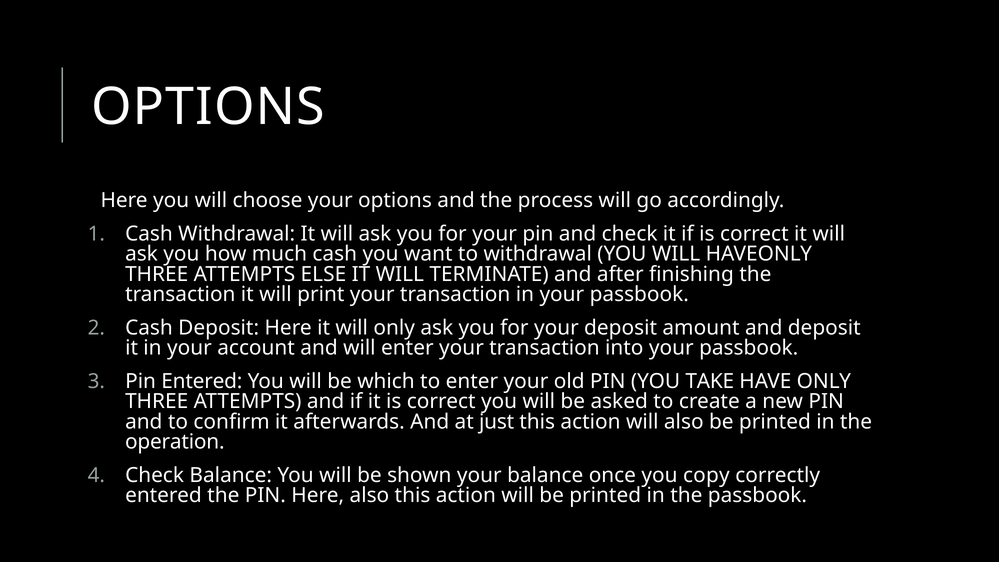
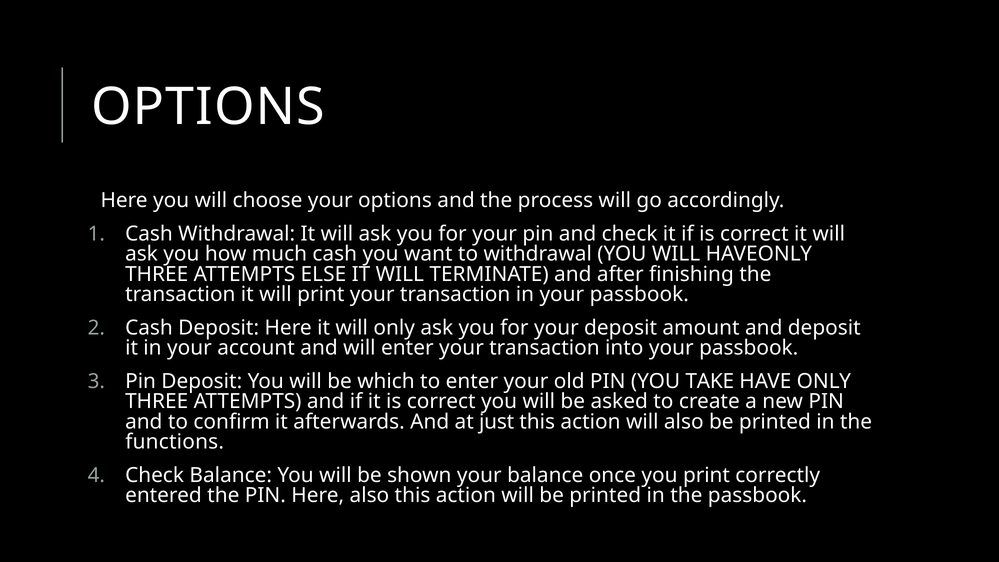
Pin Entered: Entered -> Deposit
operation: operation -> functions
you copy: copy -> print
